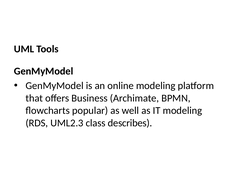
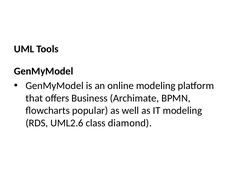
UML2.3: UML2.3 -> UML2.6
describes: describes -> diamond
